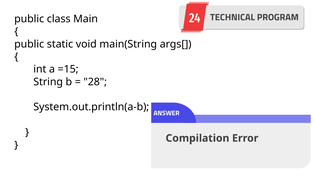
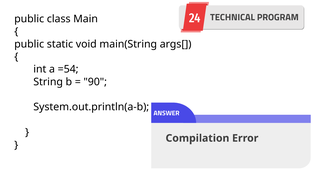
=15: =15 -> =54
28: 28 -> 90
